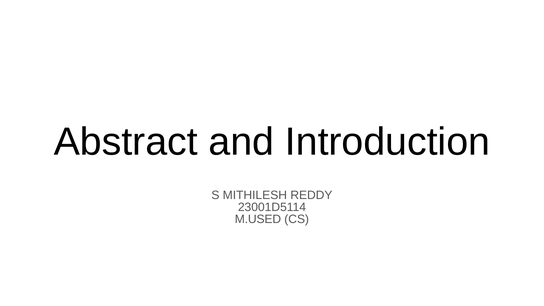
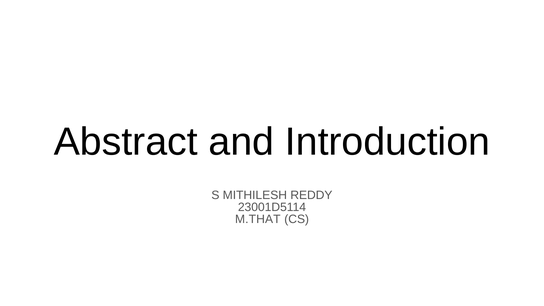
M.USED: M.USED -> M.THAT
